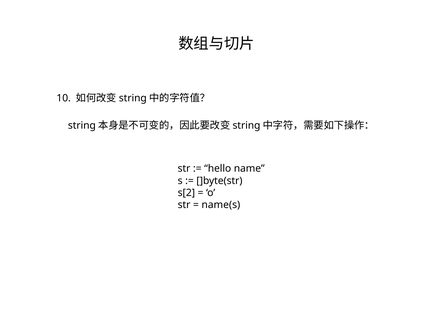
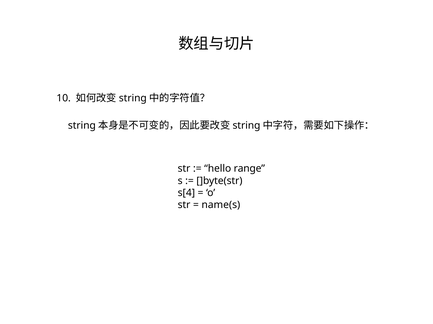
name: name -> range
s[2: s[2 -> s[4
